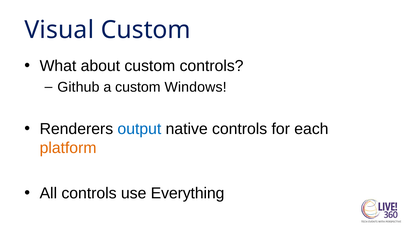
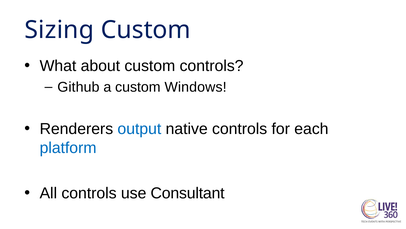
Visual: Visual -> Sizing
platform colour: orange -> blue
Everything: Everything -> Consultant
